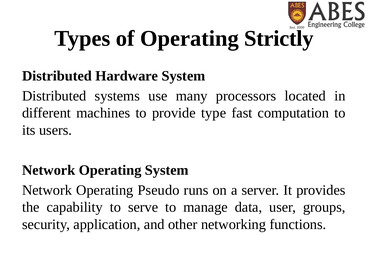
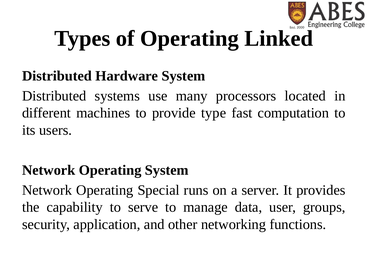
Strictly: Strictly -> Linked
Pseudo: Pseudo -> Special
